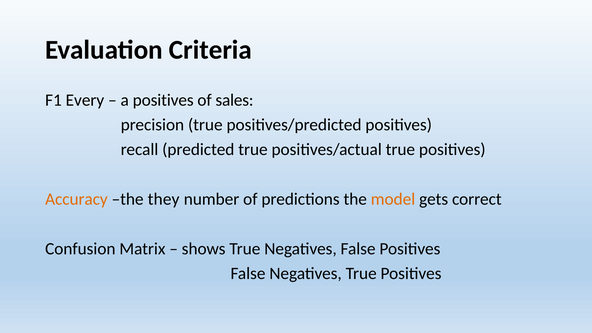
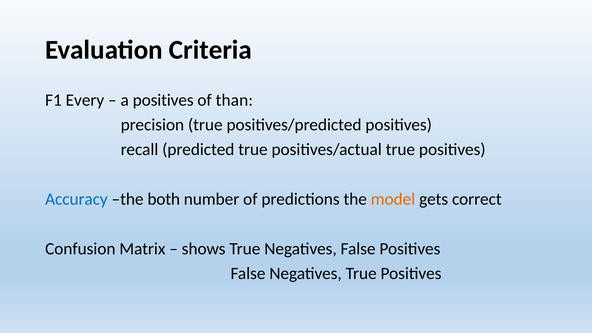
sales: sales -> than
Accuracy colour: orange -> blue
they: they -> both
